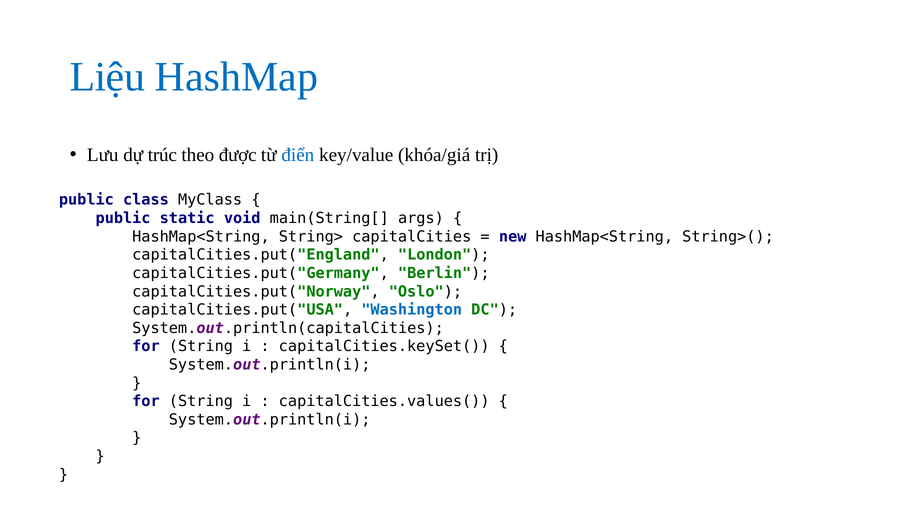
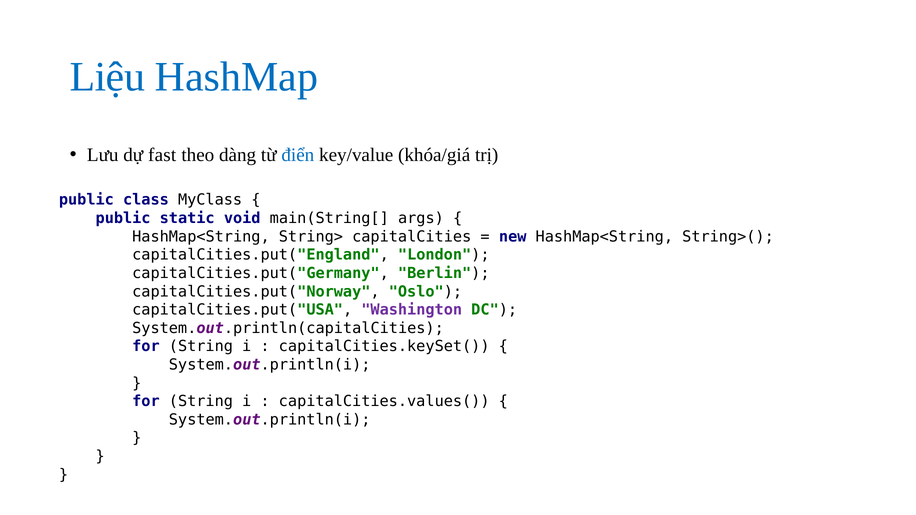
trúc: trúc -> fast
được: được -> dàng
Washington colour: blue -> purple
